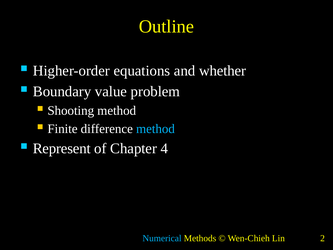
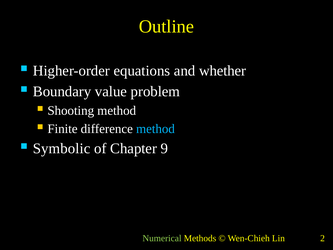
Represent: Represent -> Symbolic
4: 4 -> 9
Numerical colour: light blue -> light green
